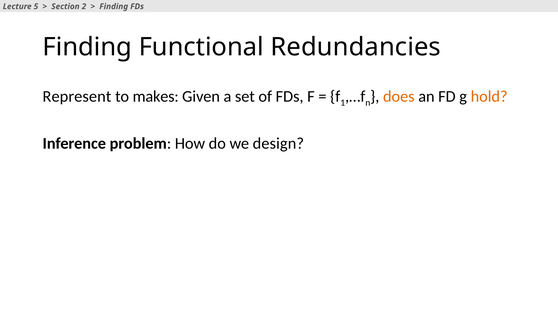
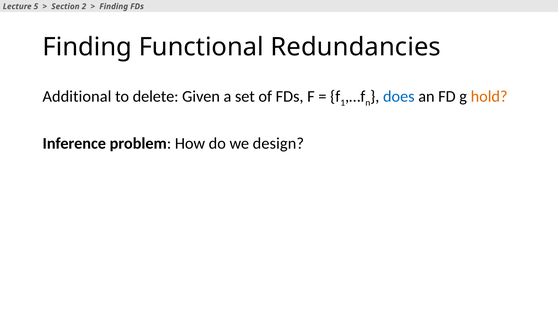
Represent: Represent -> Additional
makes: makes -> delete
does colour: orange -> blue
